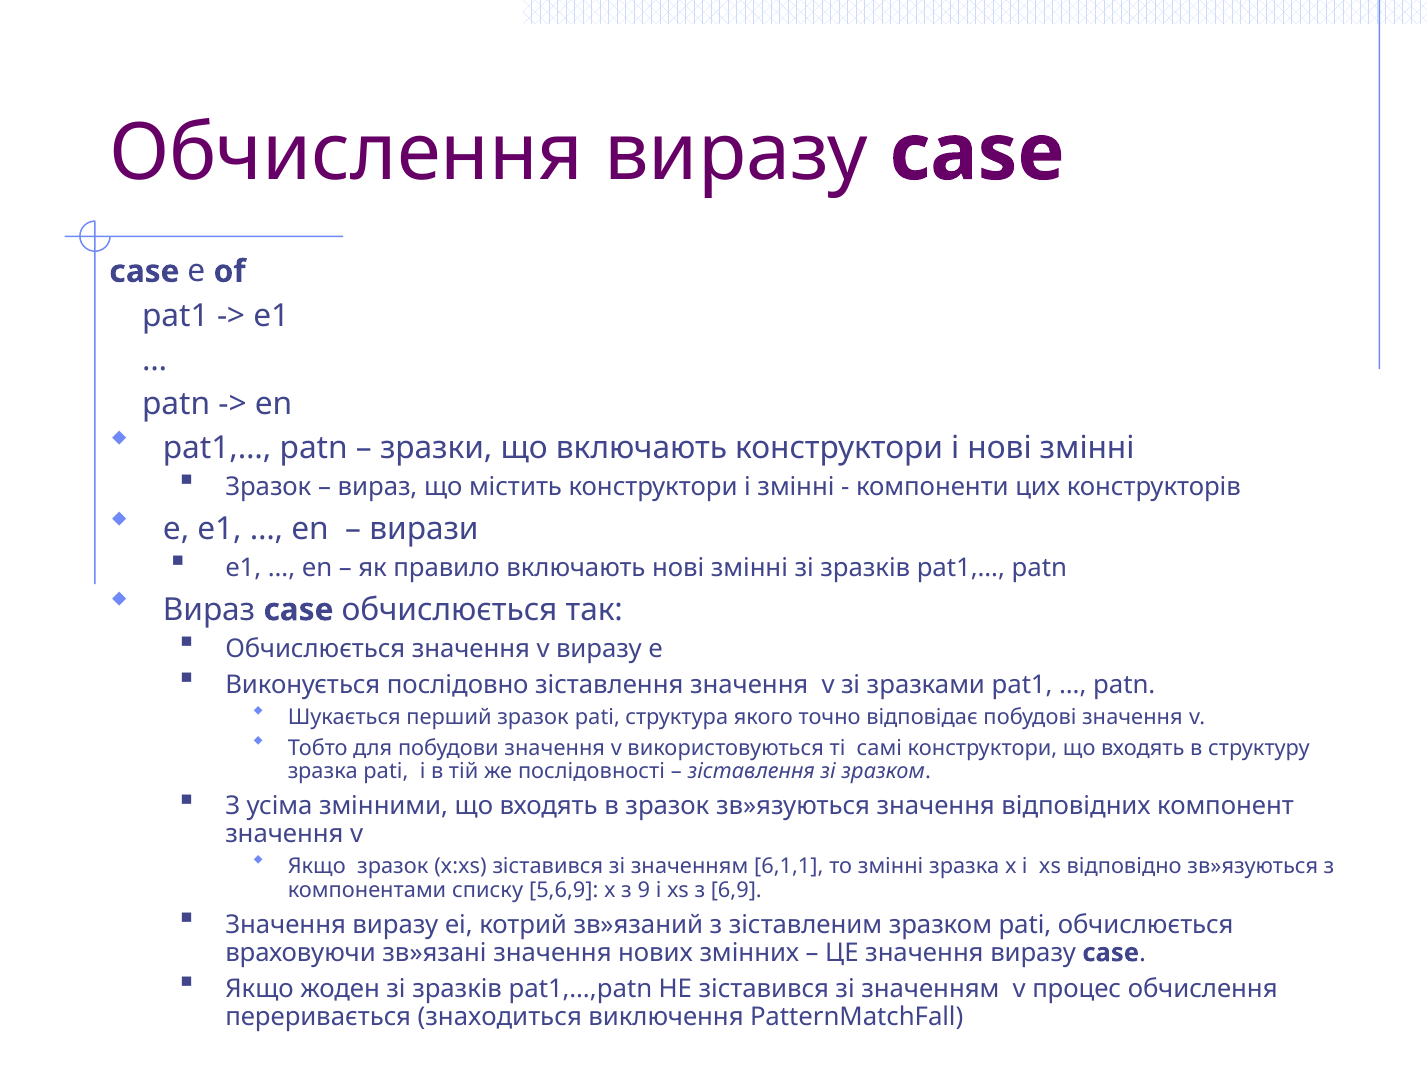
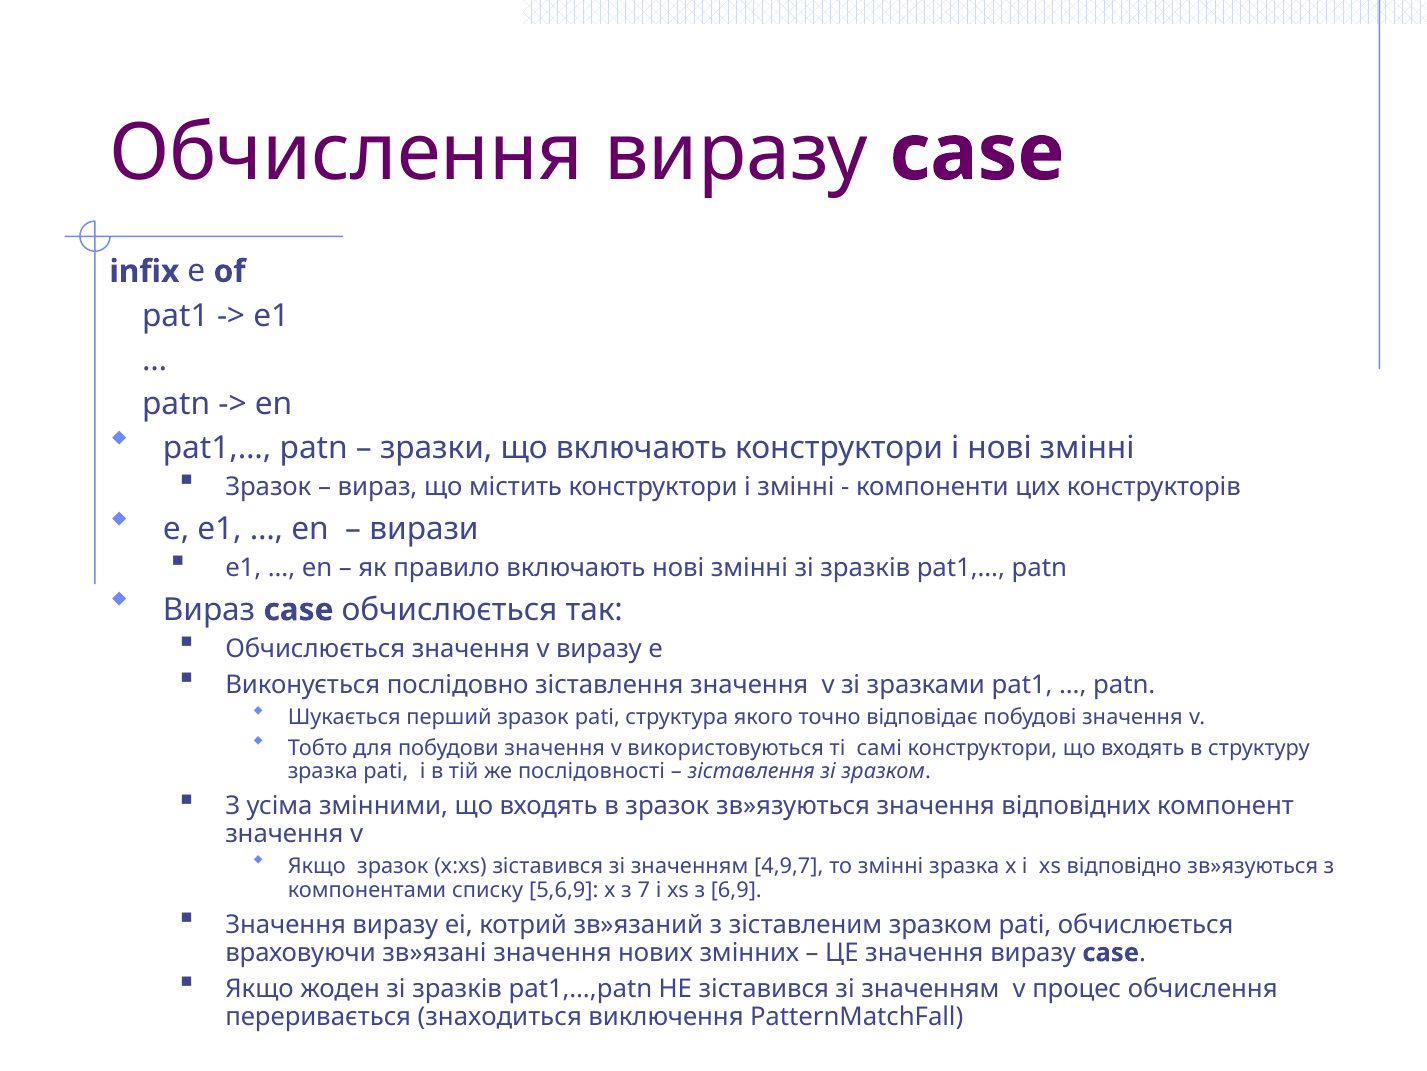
сase: сase -> infix
6,1,1: 6,1,1 -> 4,9,7
9: 9 -> 7
